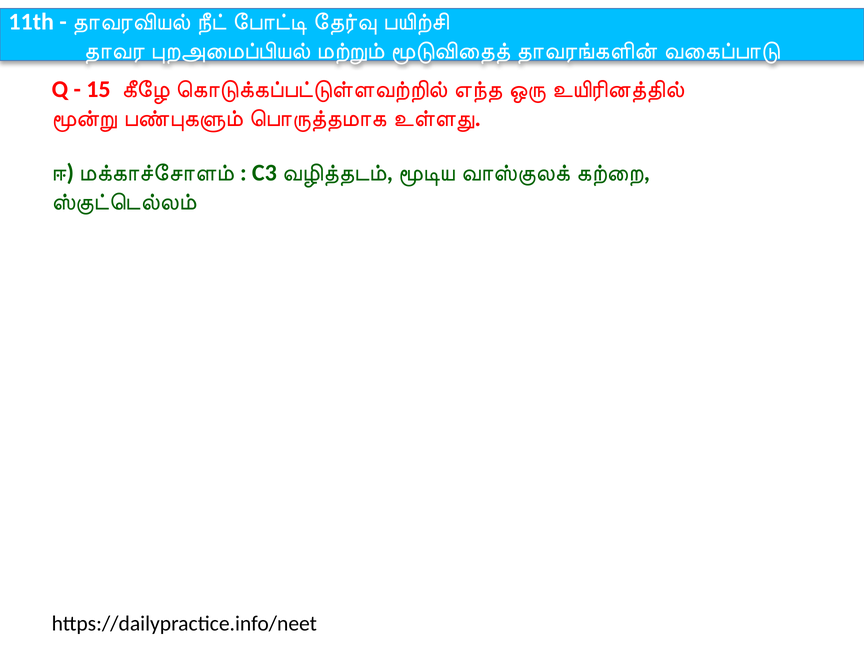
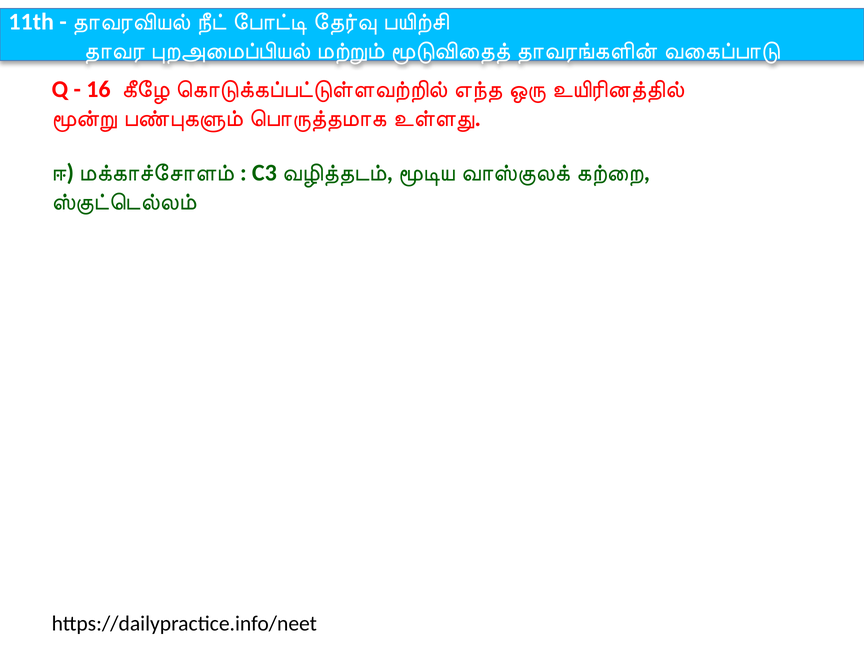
15: 15 -> 16
